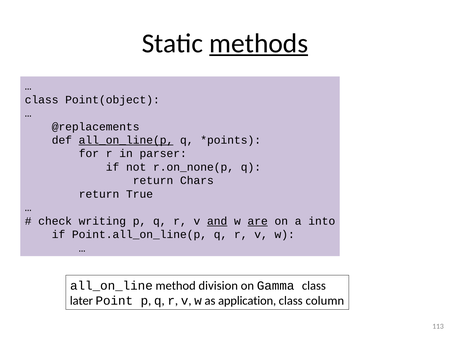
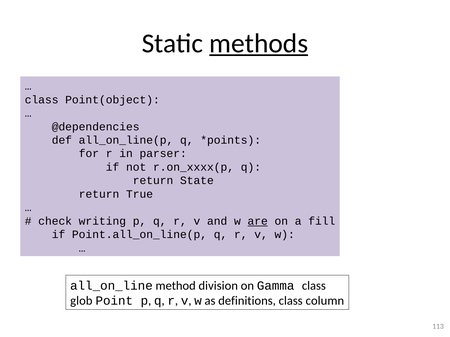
@replacements: @replacements -> @dependencies
all_on_line(p underline: present -> none
r.on_none(p: r.on_none(p -> r.on_xxxx(p
Chars: Chars -> State
and underline: present -> none
into: into -> fill
later: later -> glob
application: application -> definitions
